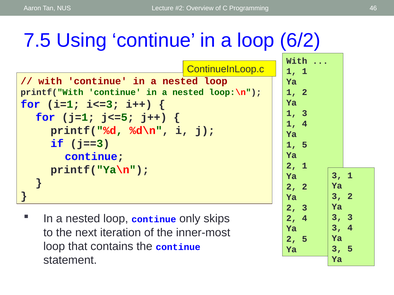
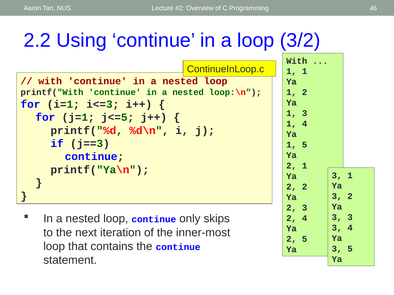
7.5: 7.5 -> 2.2
6/2: 6/2 -> 3/2
